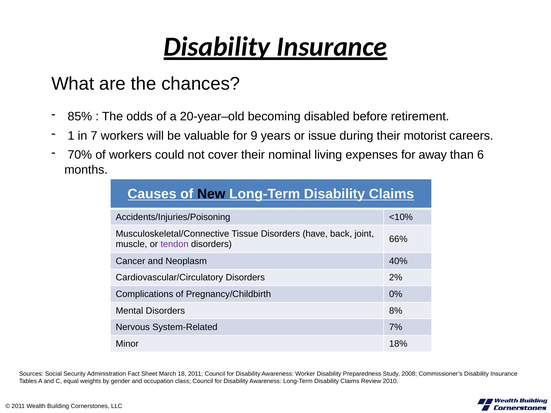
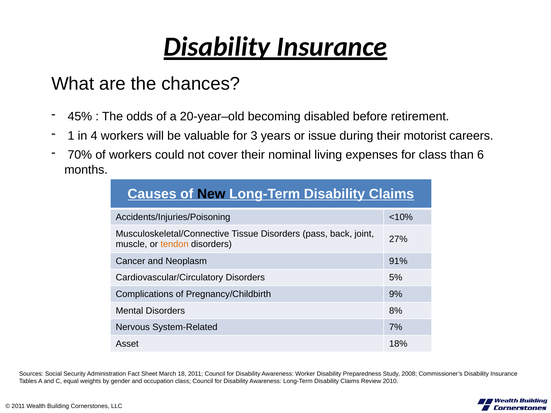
85%: 85% -> 45%
7: 7 -> 4
9: 9 -> 3
for away: away -> class
have: have -> pass
66%: 66% -> 27%
tendon colour: purple -> orange
40%: 40% -> 91%
2%: 2% -> 5%
0%: 0% -> 9%
Minor: Minor -> Asset
